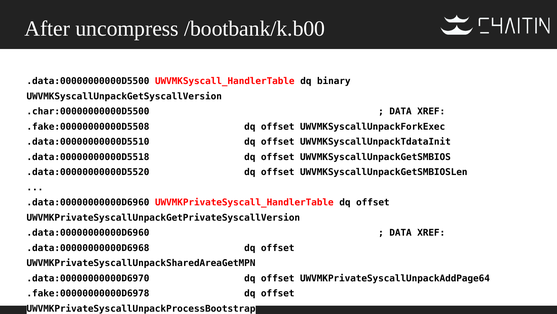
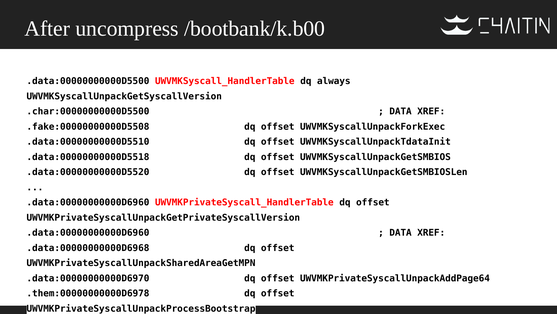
binary: binary -> always
.fake:00000000000D6978: .fake:00000000000D6978 -> .them:00000000000D6978
